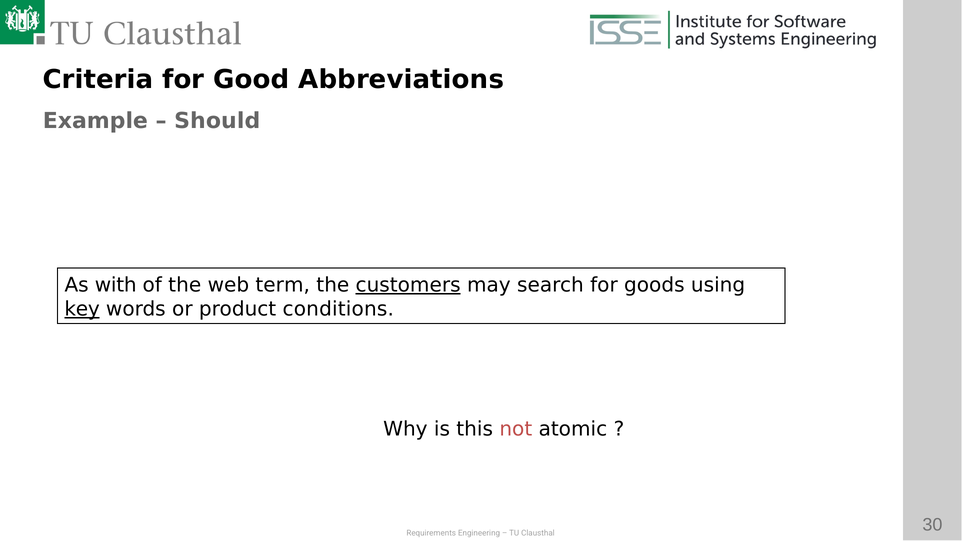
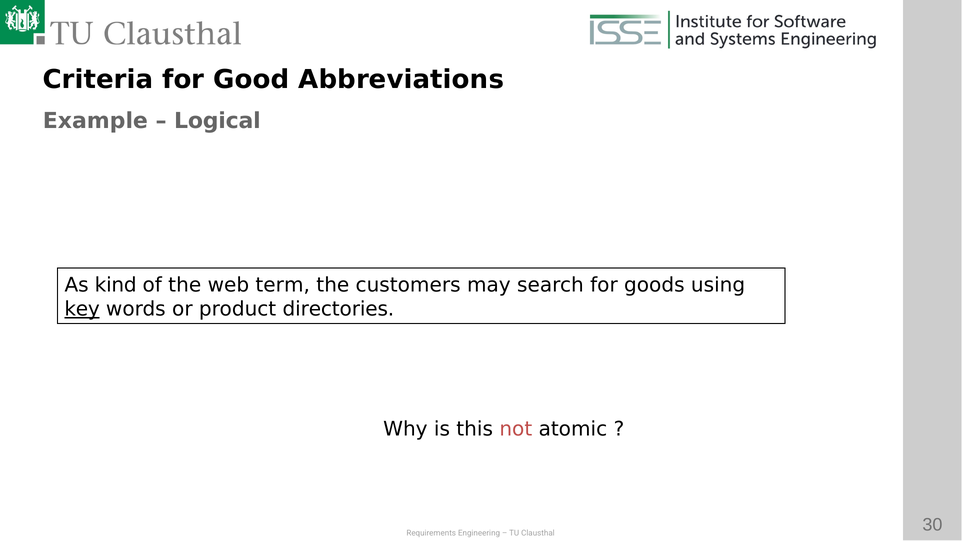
Should: Should -> Logical
with: with -> kind
customers underline: present -> none
conditions: conditions -> directories
